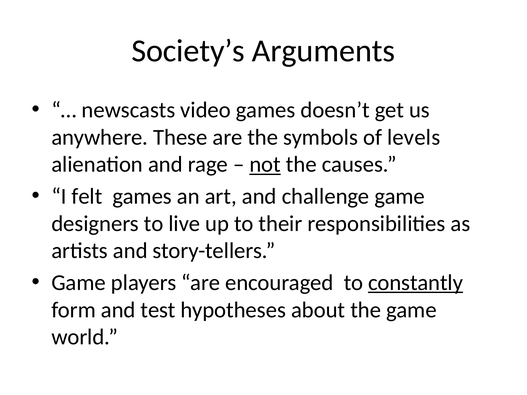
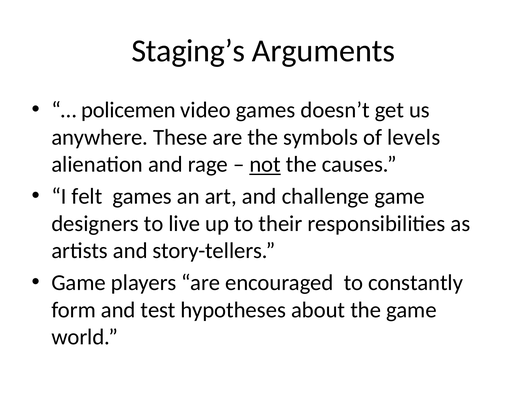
Society’s: Society’s -> Staging’s
newscasts: newscasts -> policemen
constantly underline: present -> none
